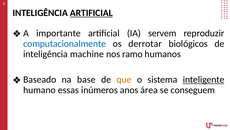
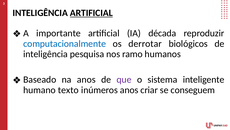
servem: servem -> década
machine: machine -> pesquisa
na base: base -> anos
que colour: orange -> purple
inteligente underline: present -> none
essas: essas -> texto
área: área -> criar
